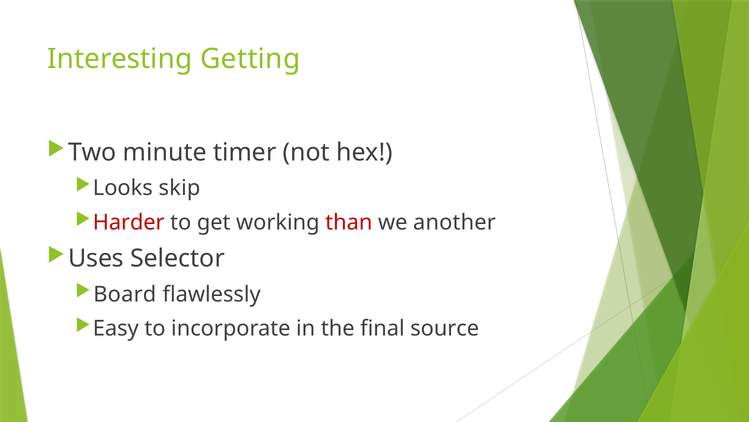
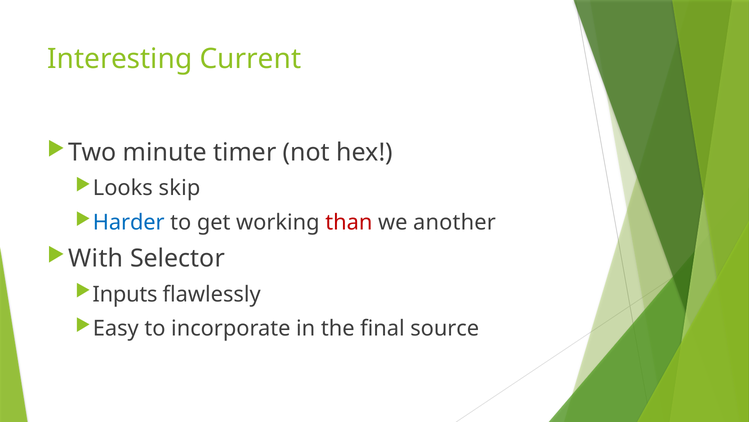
Getting: Getting -> Current
Harder colour: red -> blue
Uses: Uses -> With
Board: Board -> Inputs
